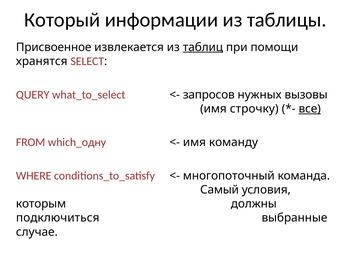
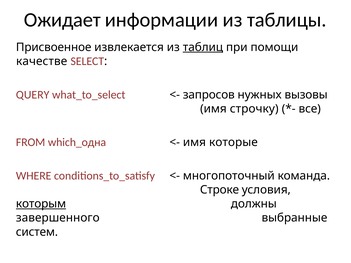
Который: Который -> Ожидает
хранятся: хранятся -> качестве
все underline: present -> none
which_одну: which_одну -> which_одна
команду: команду -> которые
Самый: Самый -> Строке
которым underline: none -> present
подключиться: подключиться -> завершенного
случае: случае -> систем
